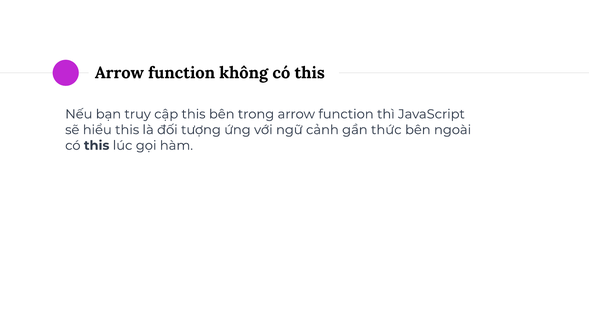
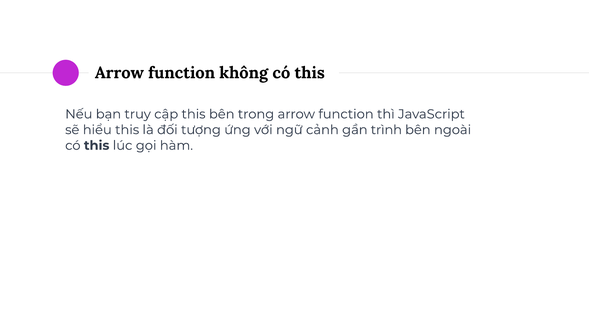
thức: thức -> trình
